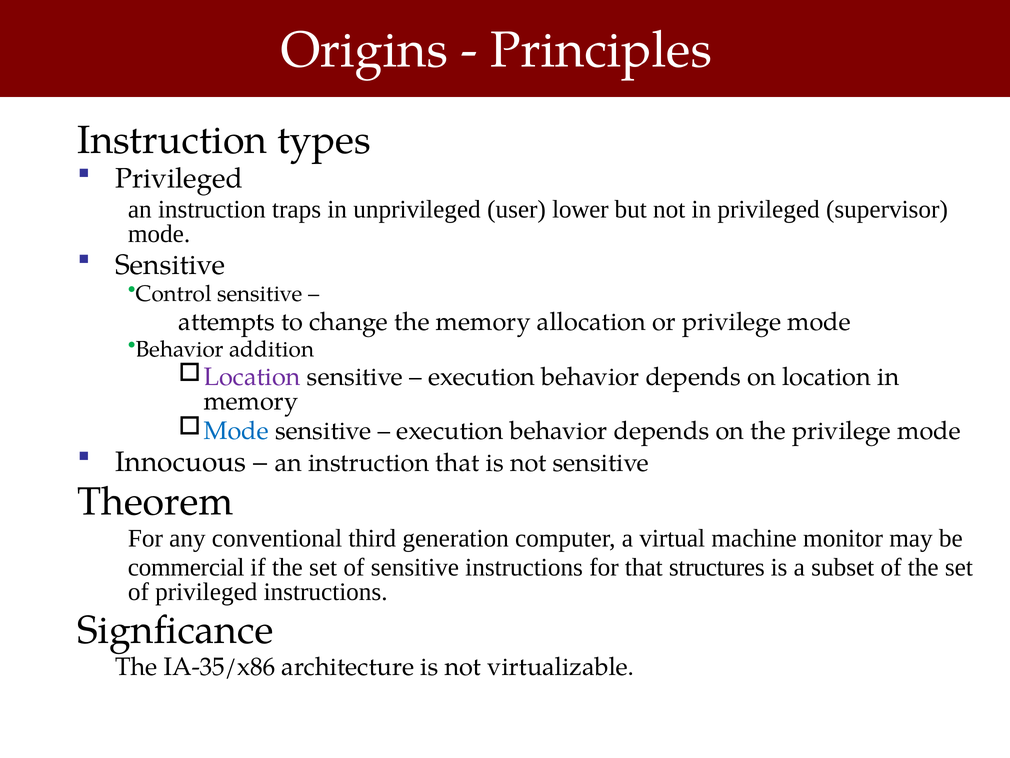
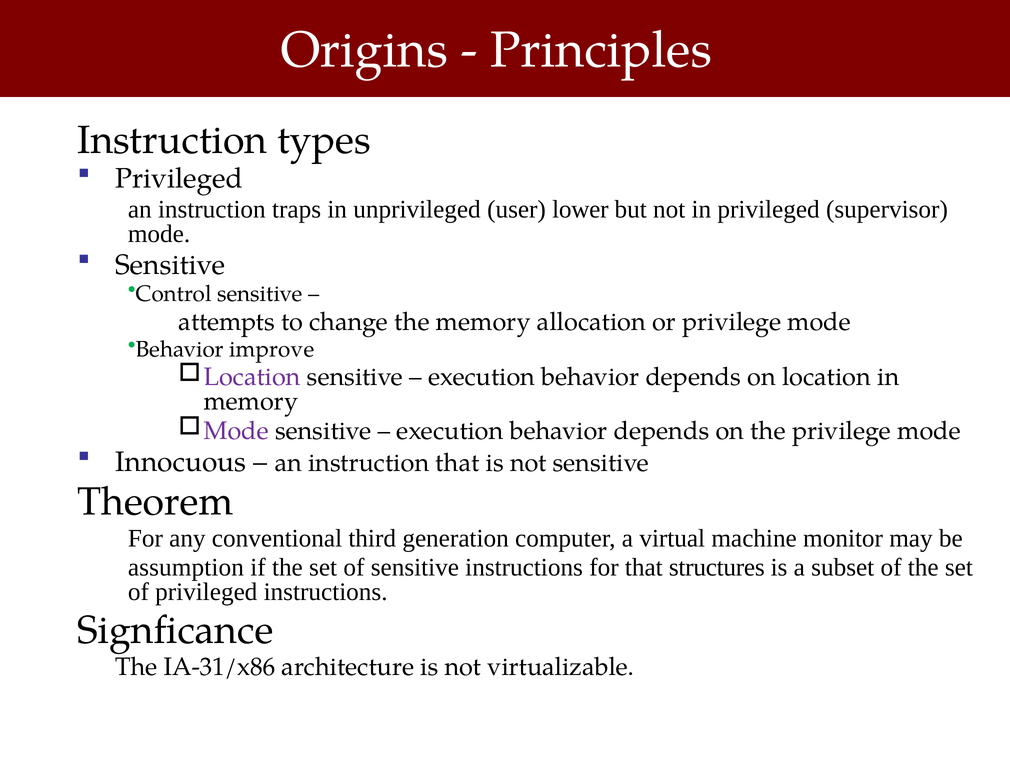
addition: addition -> improve
Mode at (236, 430) colour: blue -> purple
commercial: commercial -> assumption
IA-35/x86: IA-35/x86 -> IA-31/x86
